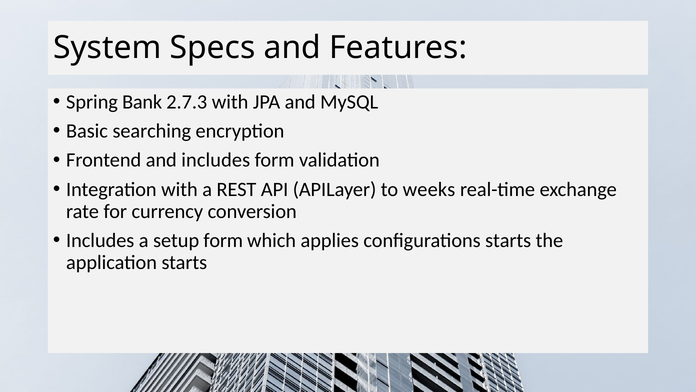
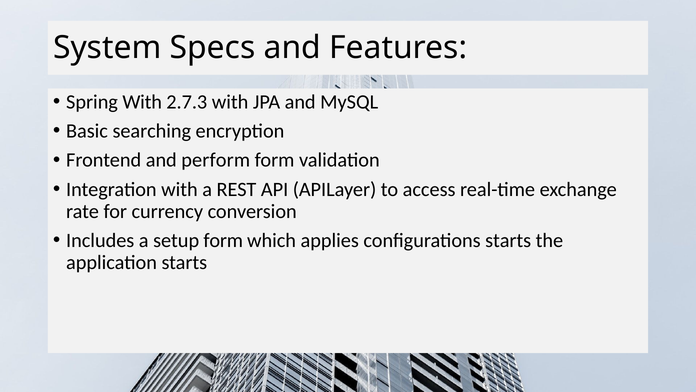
Spring Bank: Bank -> With
and includes: includes -> perform
weeks: weeks -> access
